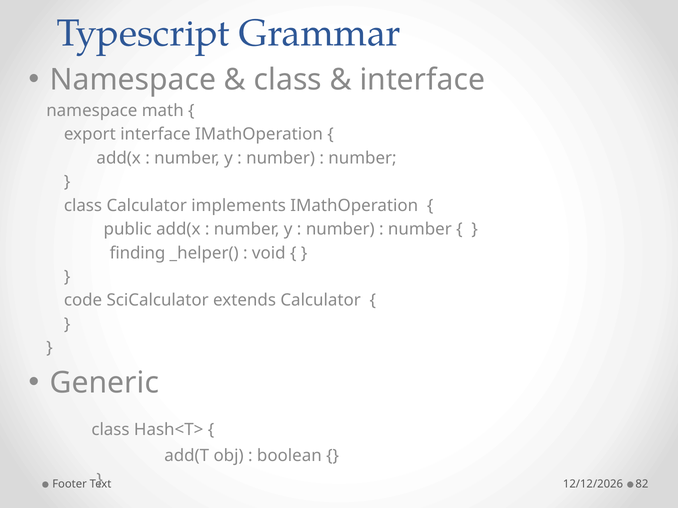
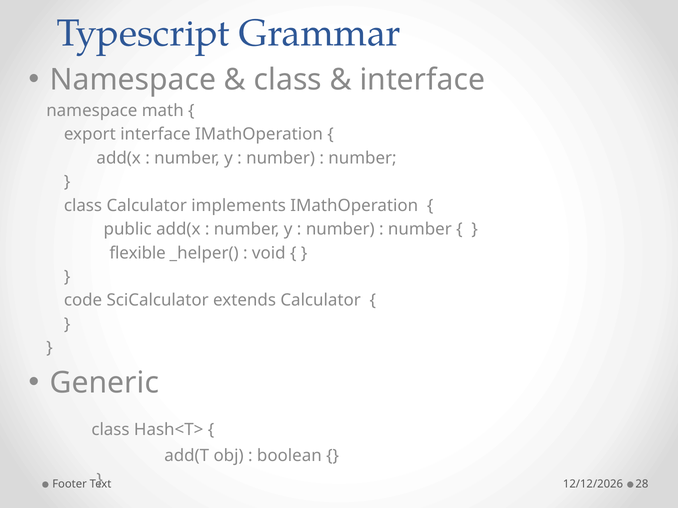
finding: finding -> flexible
82: 82 -> 28
